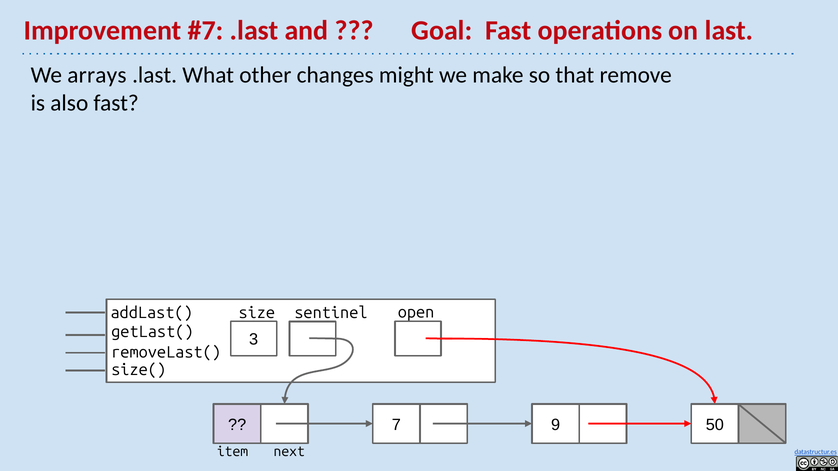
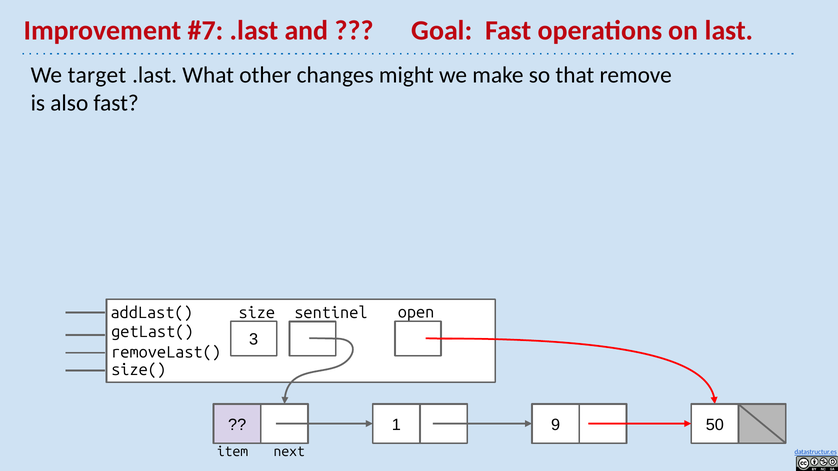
arrays: arrays -> target
7: 7 -> 1
